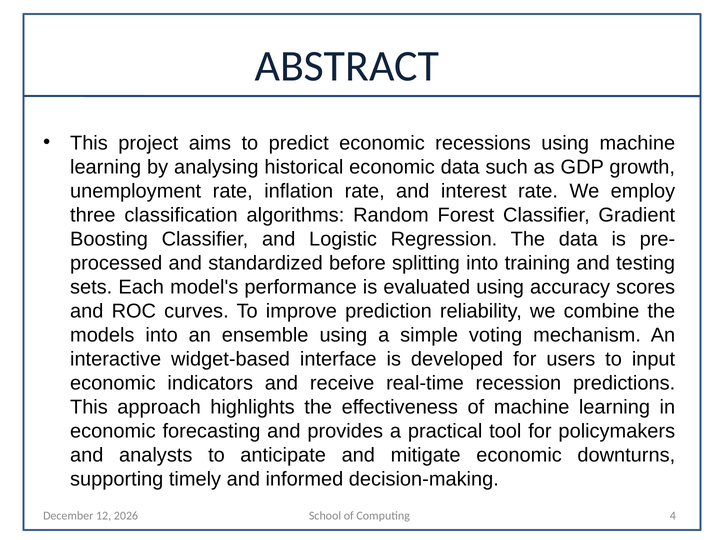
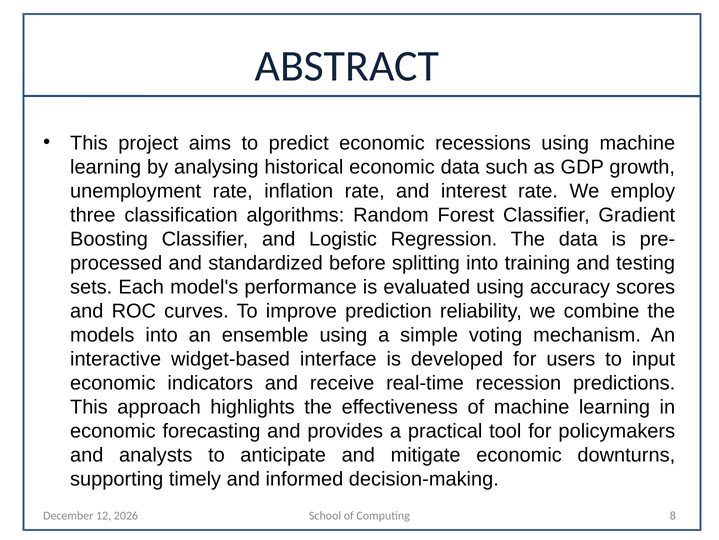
4: 4 -> 8
